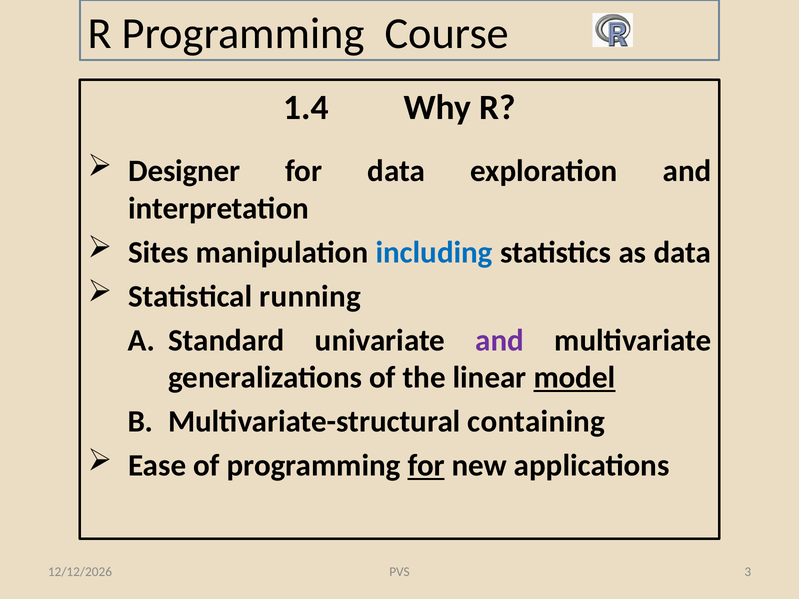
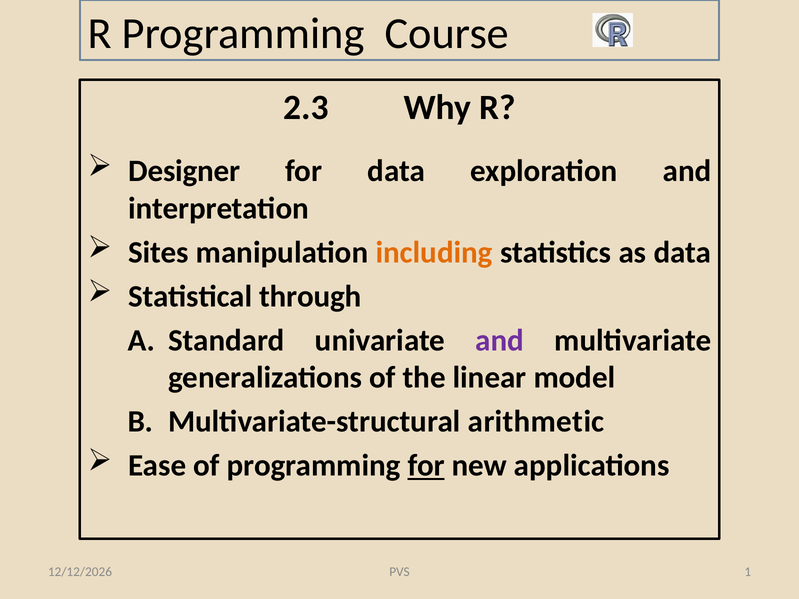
1.4: 1.4 -> 2.3
including colour: blue -> orange
running: running -> through
model underline: present -> none
containing: containing -> arithmetic
3: 3 -> 1
